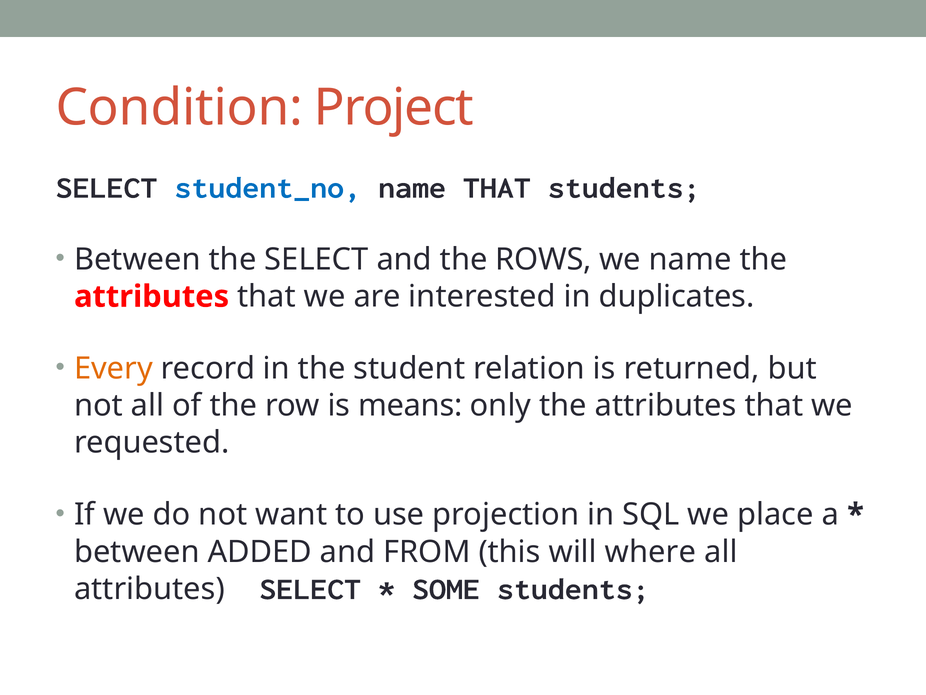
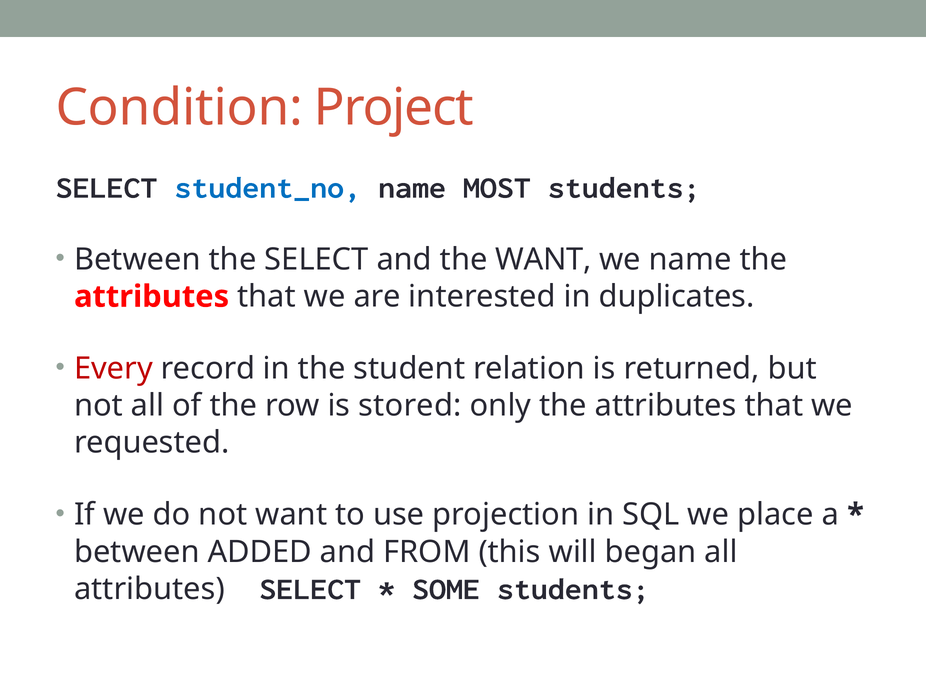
name THAT: THAT -> MOST
the ROWS: ROWS -> WANT
Every colour: orange -> red
means: means -> stored
where: where -> began
